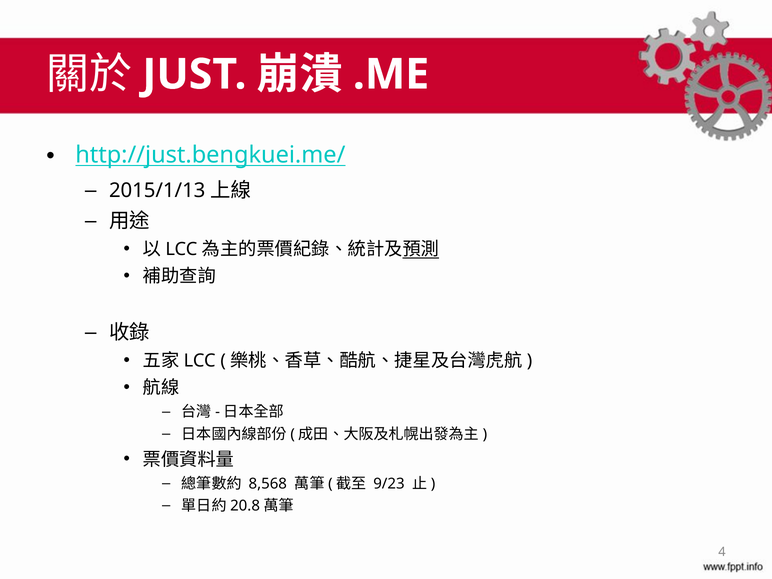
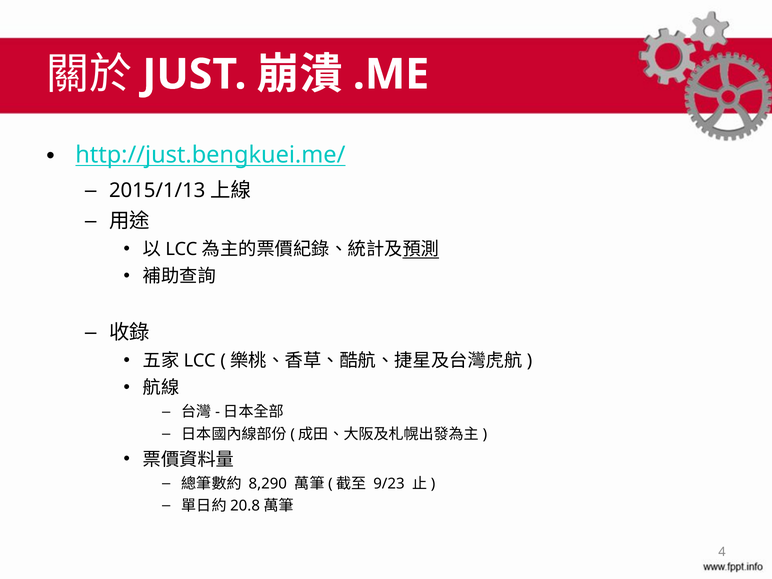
8,568: 8,568 -> 8,290
